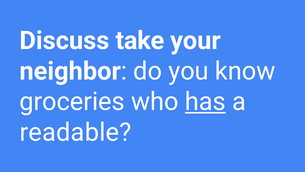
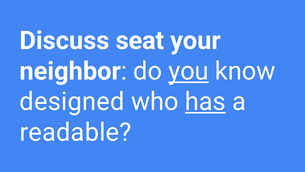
take: take -> seat
you underline: none -> present
groceries: groceries -> designed
